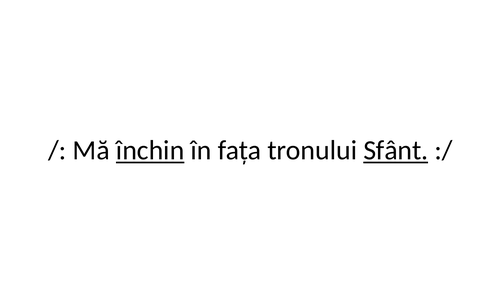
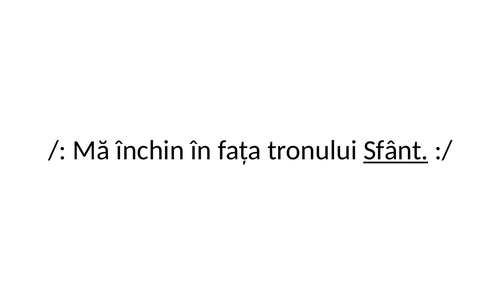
închin underline: present -> none
